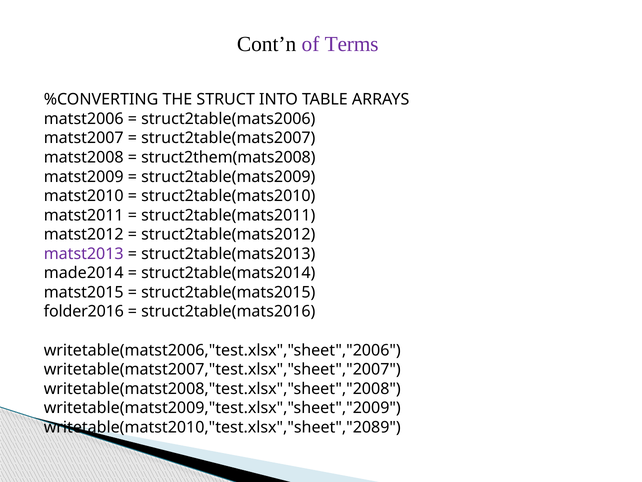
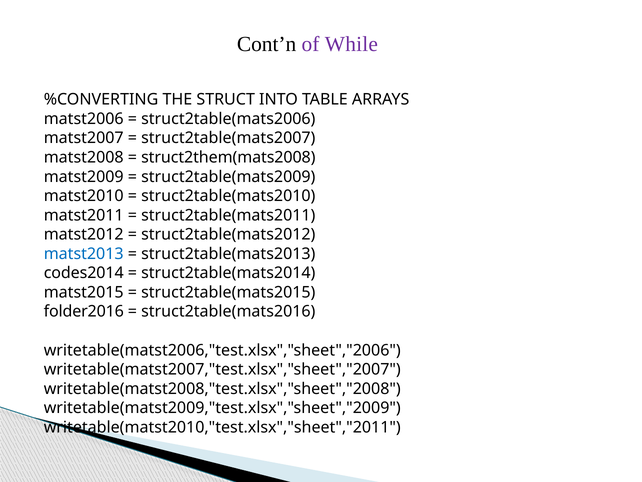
Terms: Terms -> While
matst2013 colour: purple -> blue
made2014: made2014 -> codes2014
writetable(matst2010,"test.xlsx","sheet","2089: writetable(matst2010,"test.xlsx","sheet","2089 -> writetable(matst2010,"test.xlsx","sheet","2011
